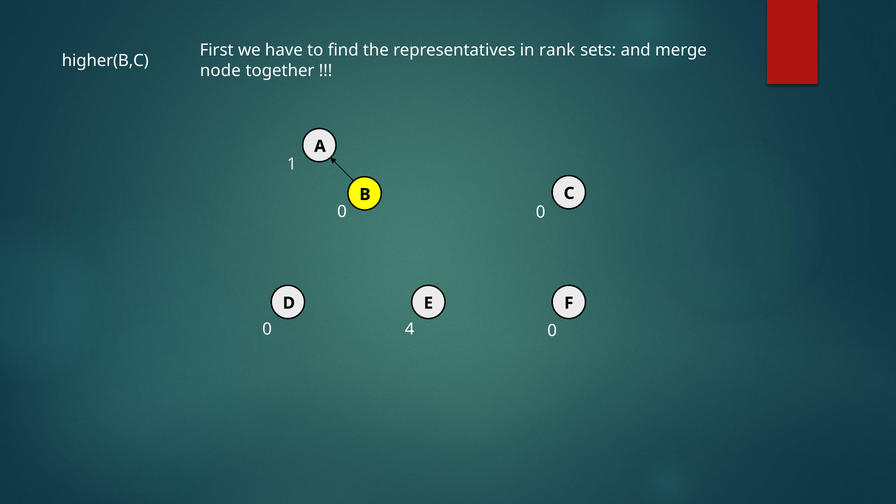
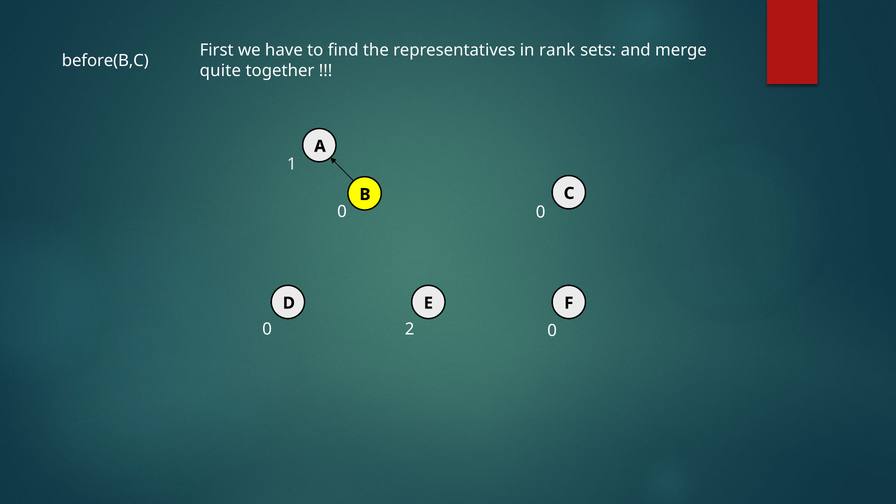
higher(B,C: higher(B,C -> before(B,C
node: node -> quite
4: 4 -> 2
